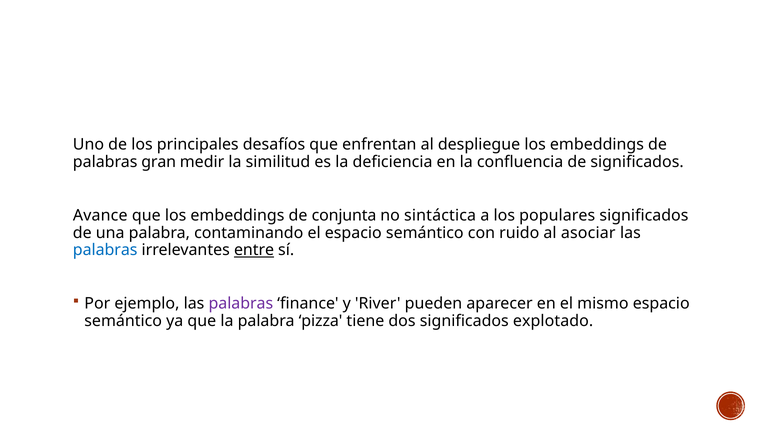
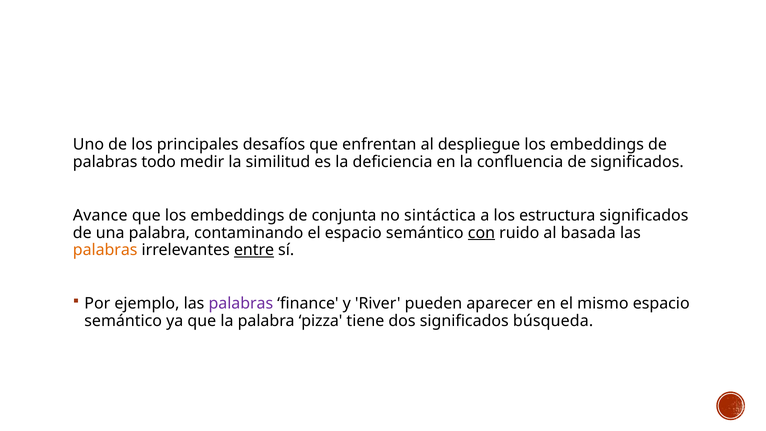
gran: gran -> todo
populares: populares -> estructura
con underline: none -> present
asociar: asociar -> basada
palabras at (105, 250) colour: blue -> orange
explotado: explotado -> búsqueda
